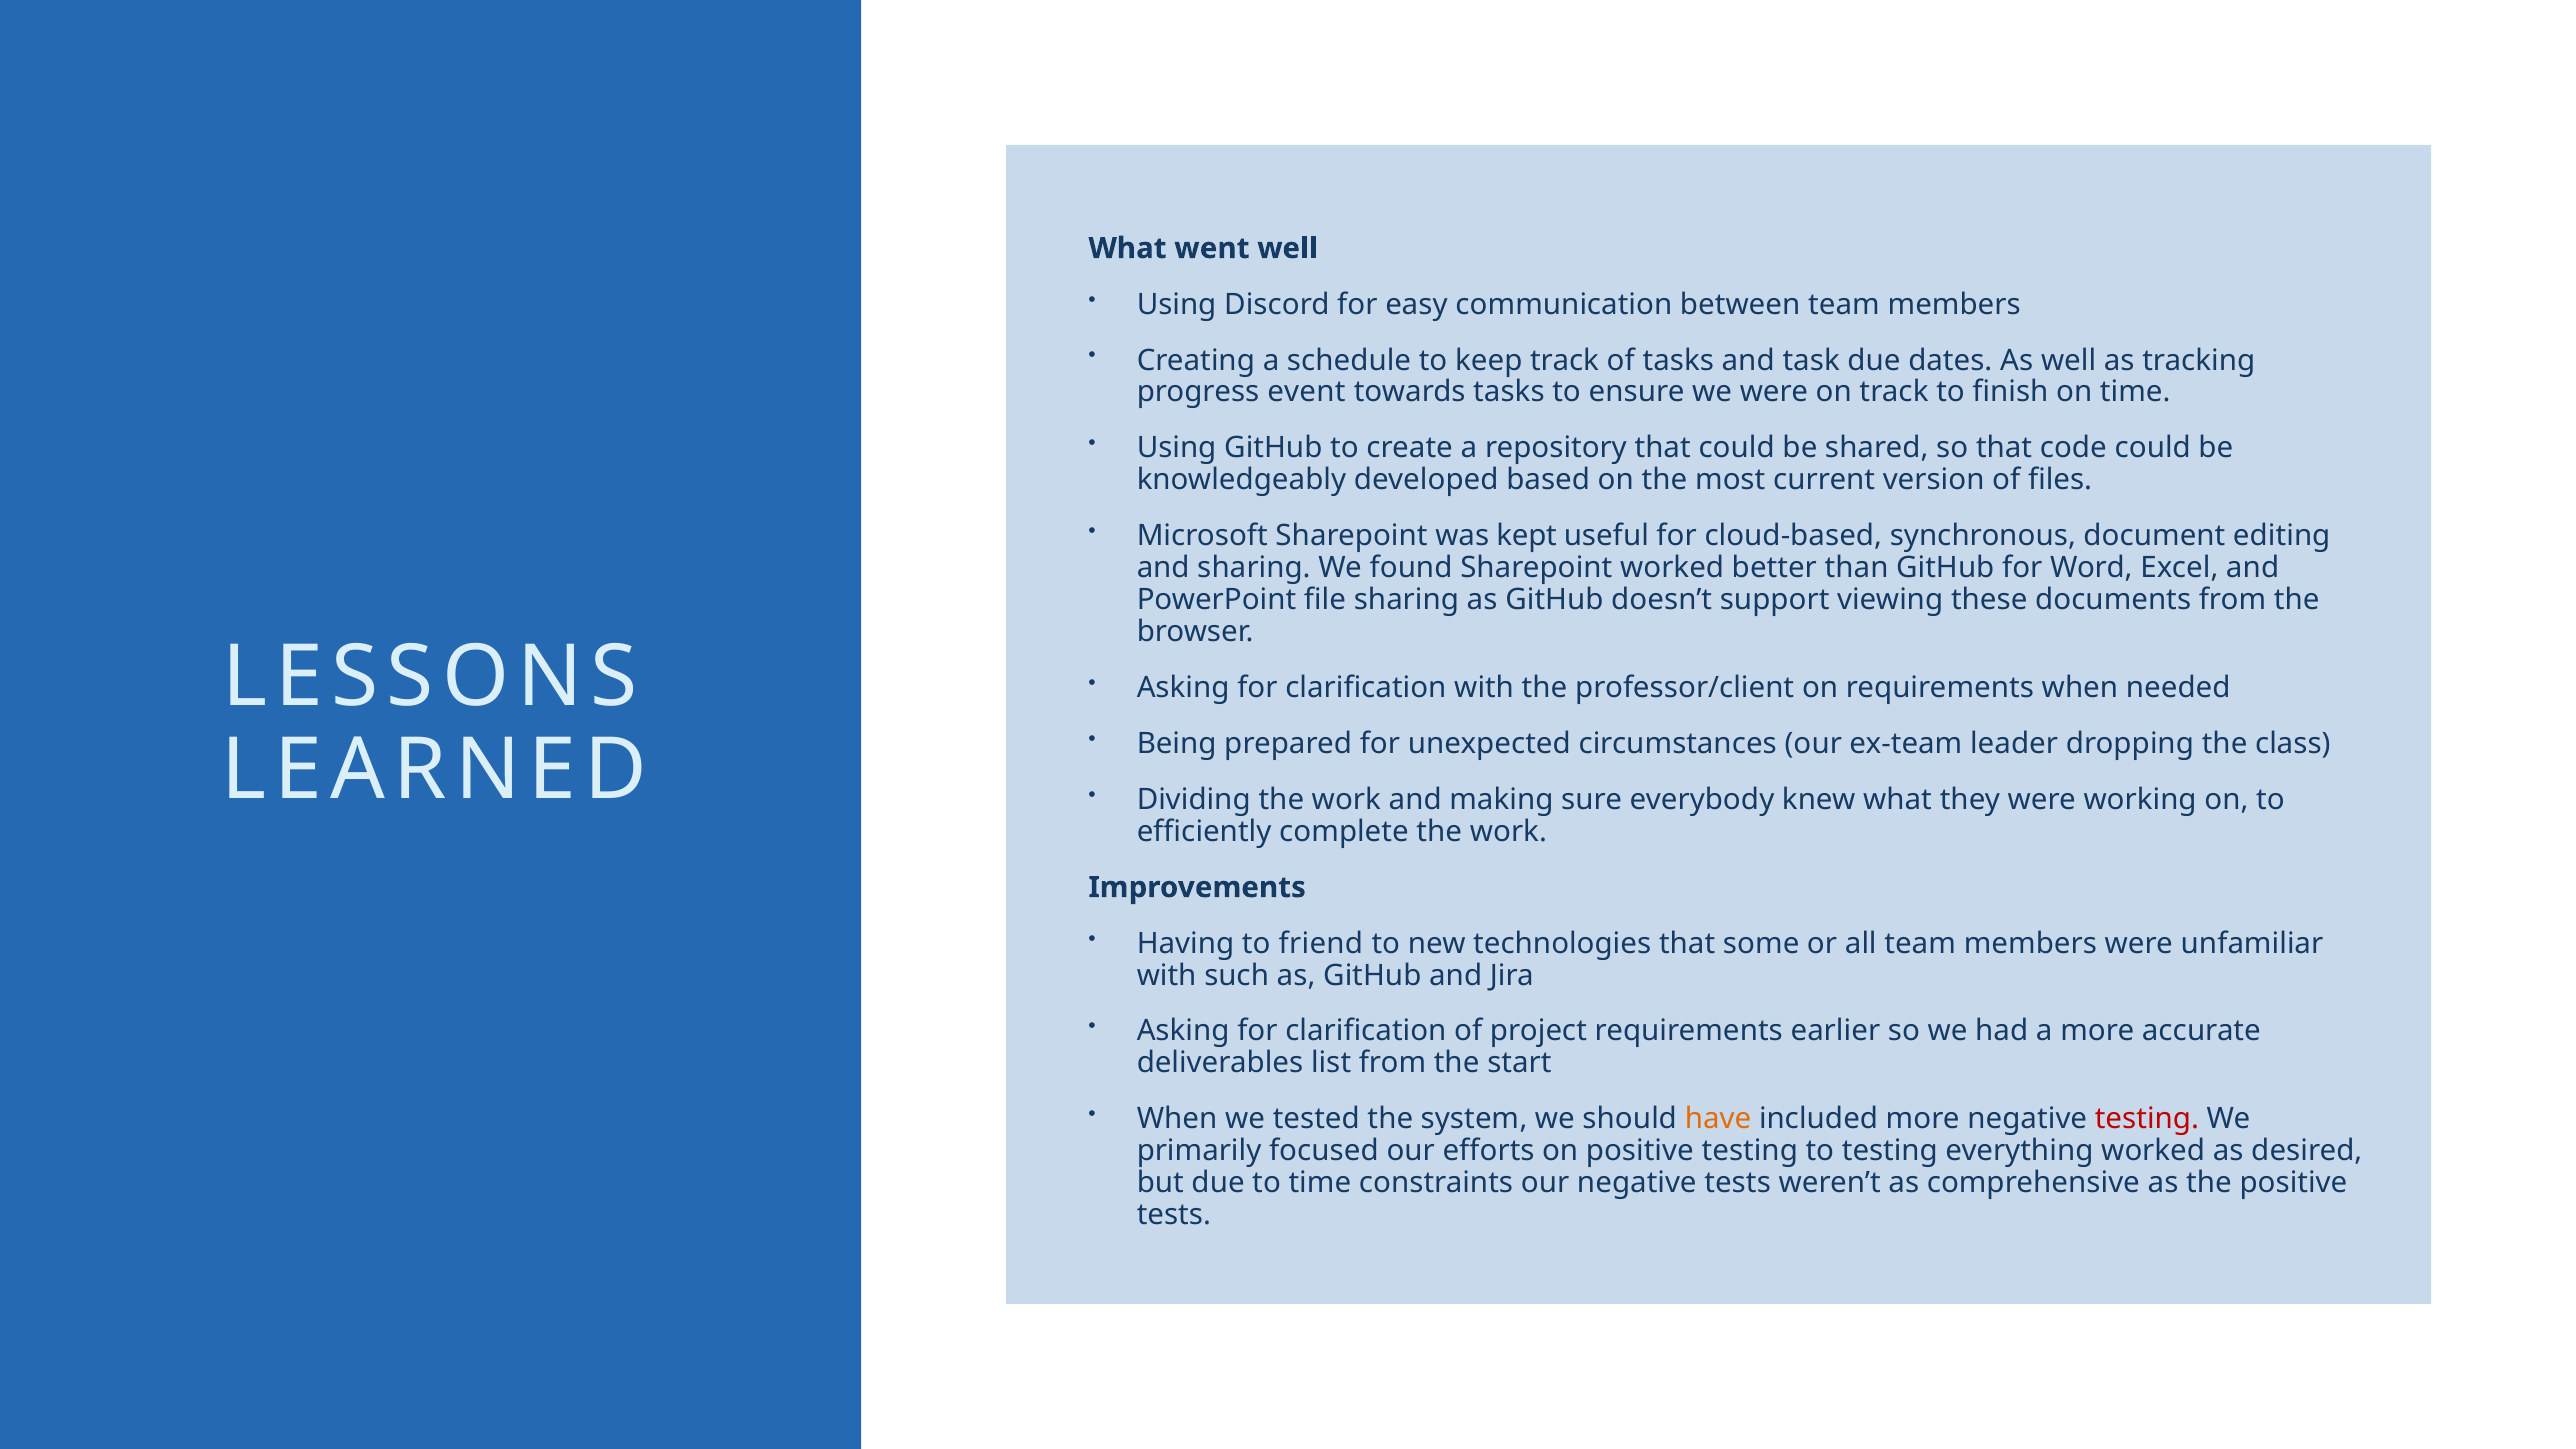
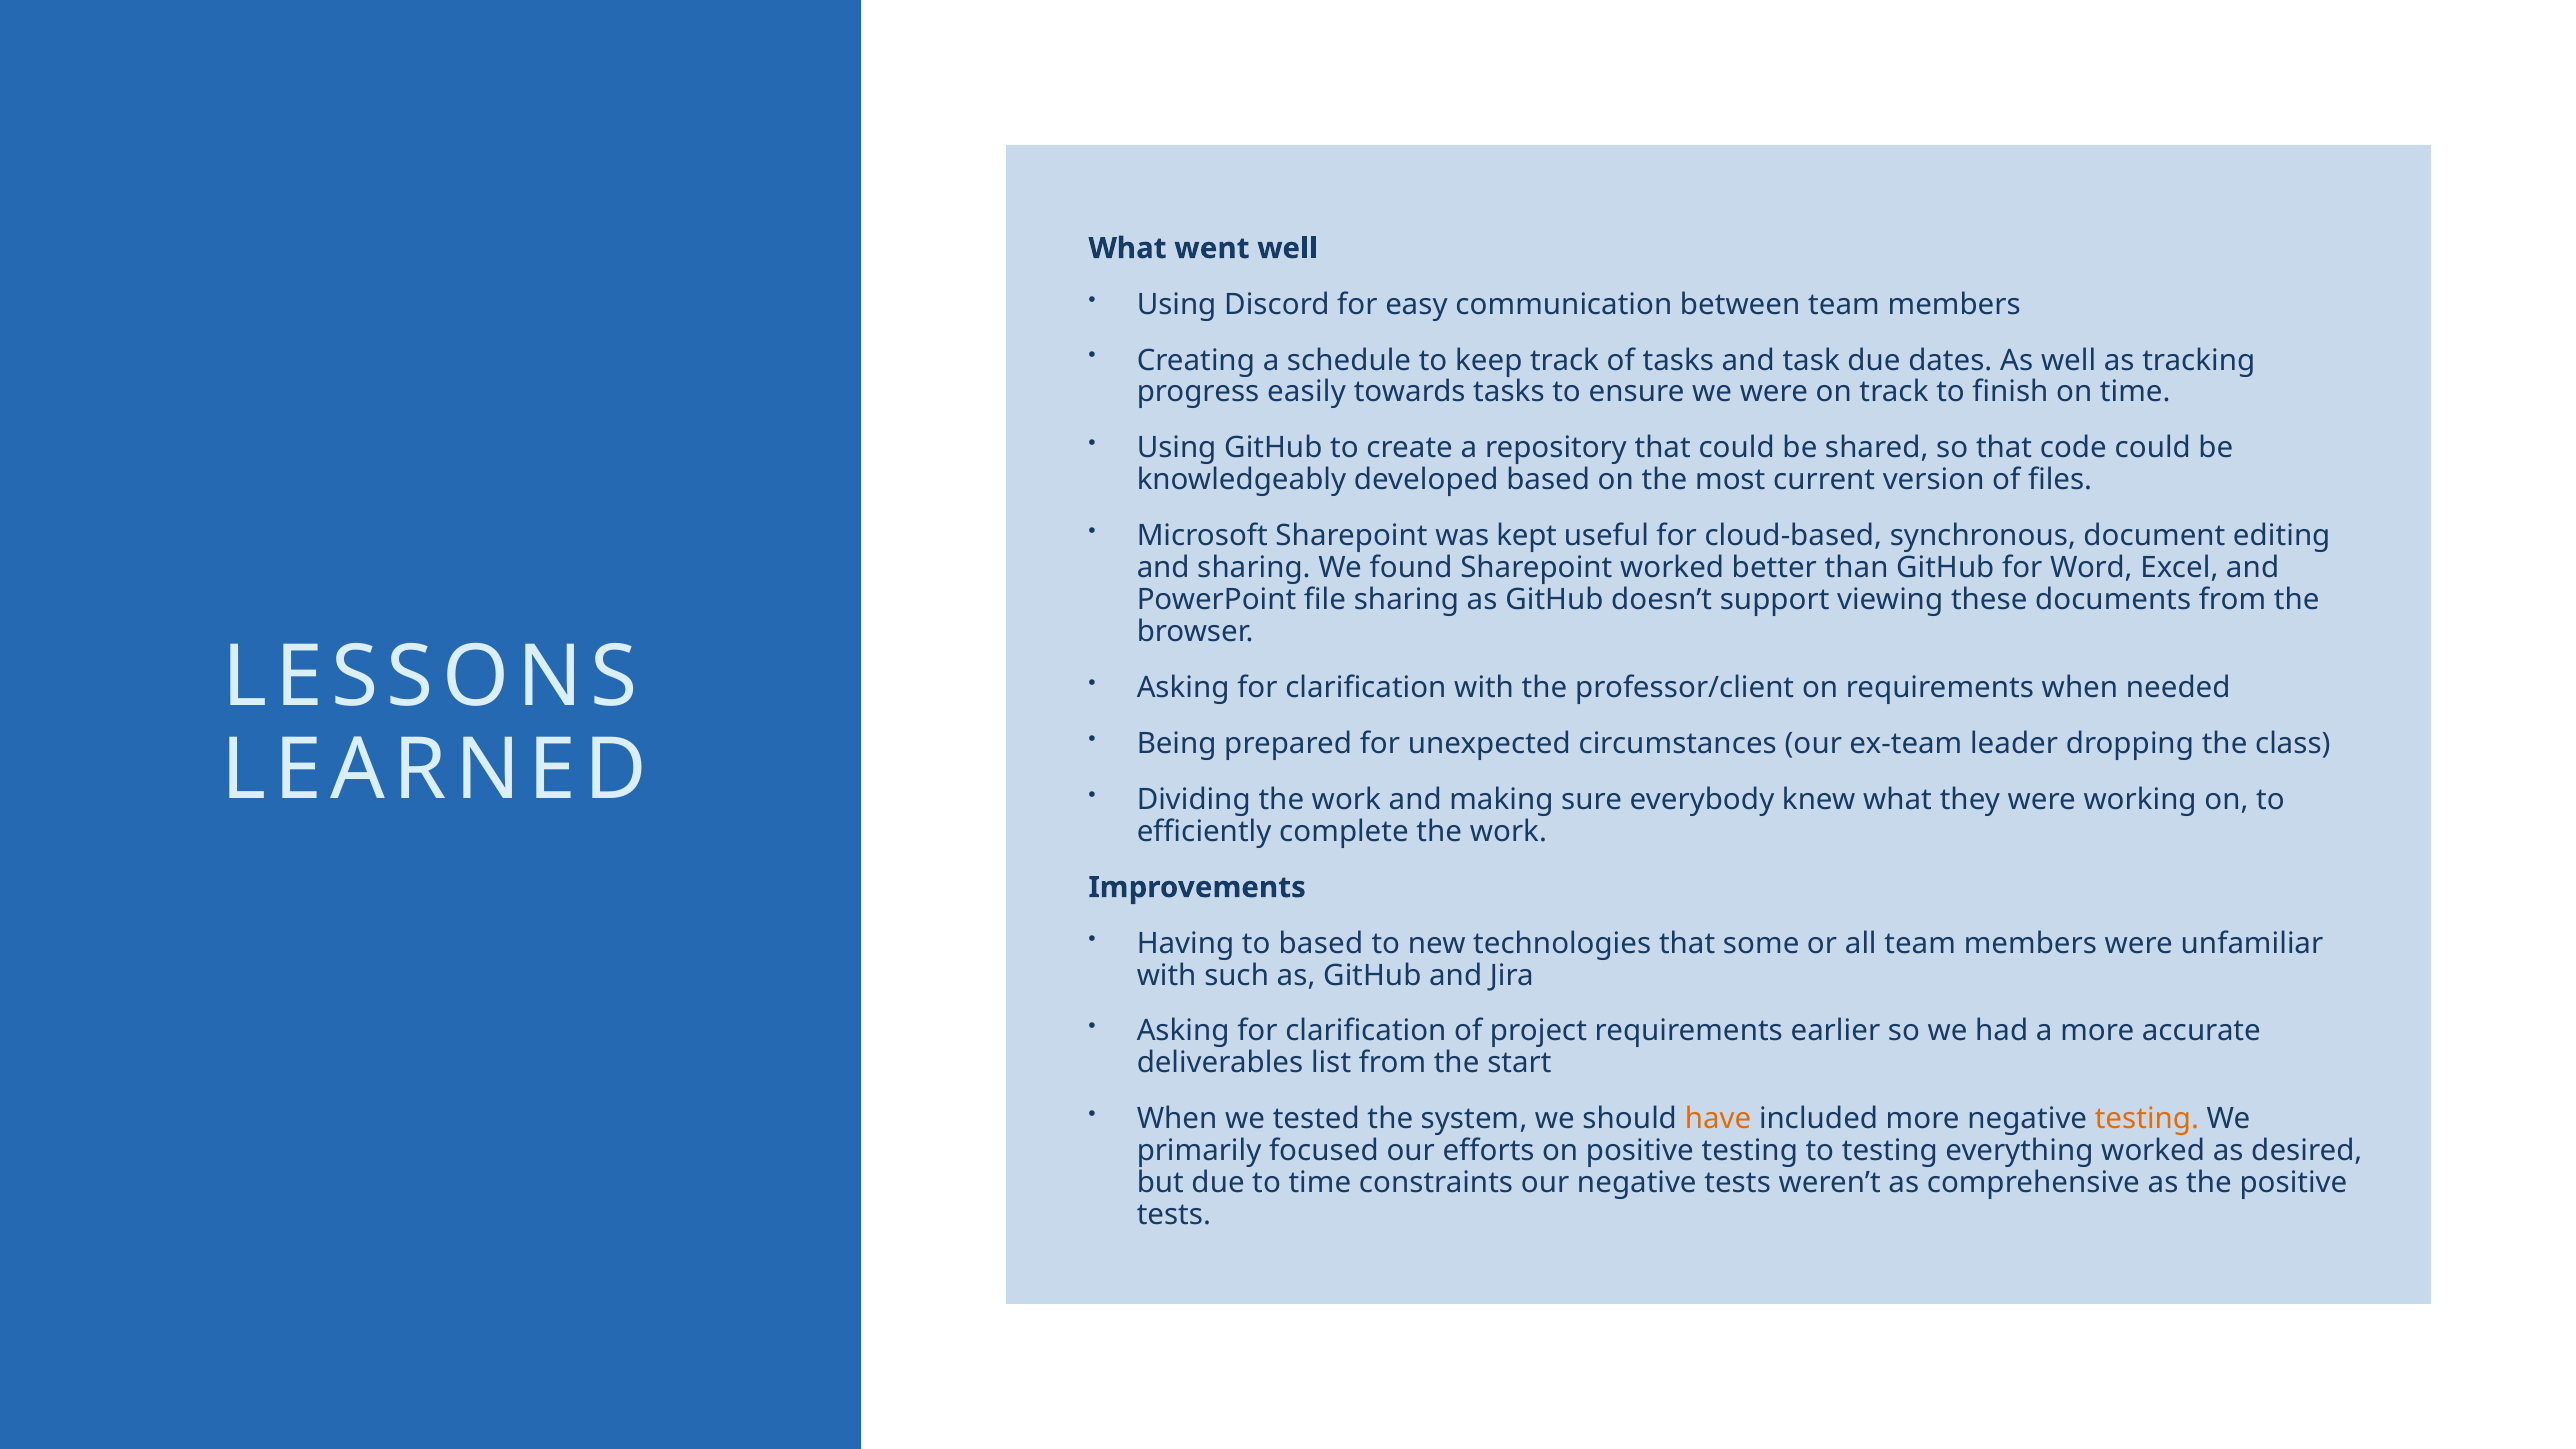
event: event -> easily
to friend: friend -> based
testing at (2147, 1119) colour: red -> orange
